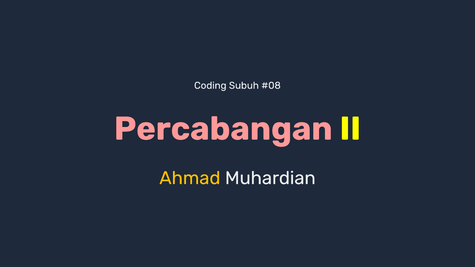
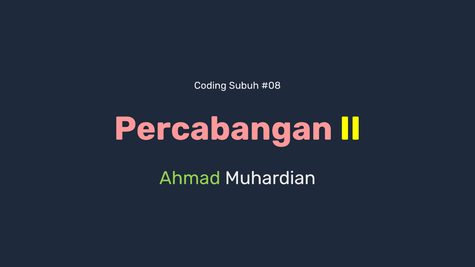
Ahmad colour: yellow -> light green
